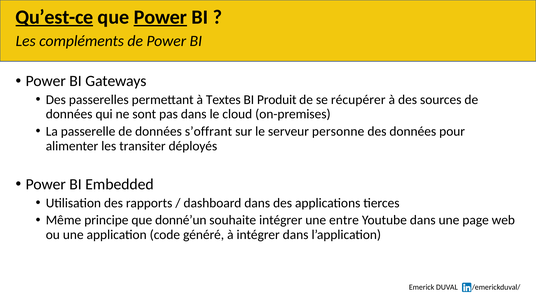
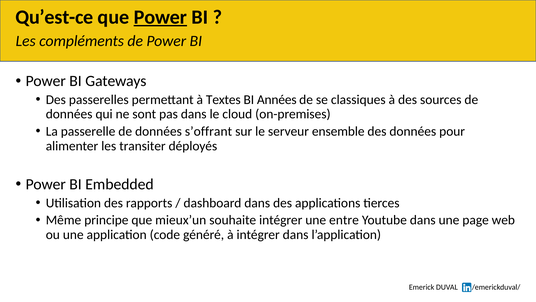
Qu’est-ce underline: present -> none
Produit: Produit -> Années
récupérer: récupérer -> classiques
personne: personne -> ensemble
donné’un: donné’un -> mieux’un
